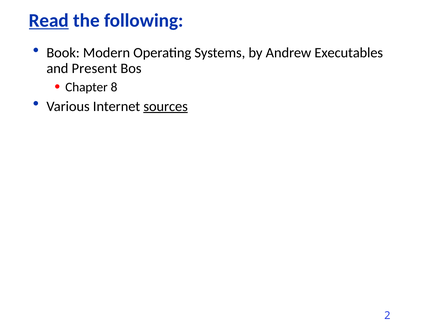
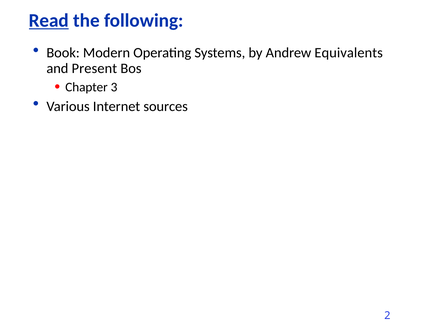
Executables: Executables -> Equivalents
8: 8 -> 3
sources underline: present -> none
